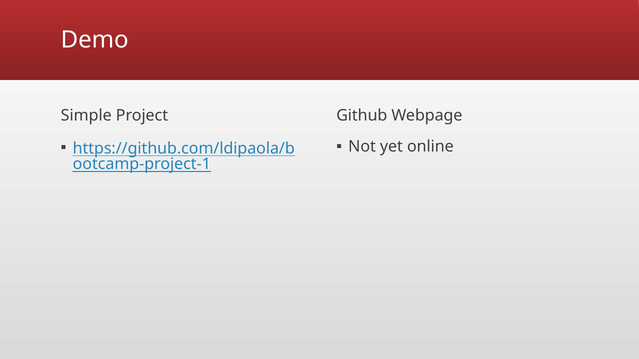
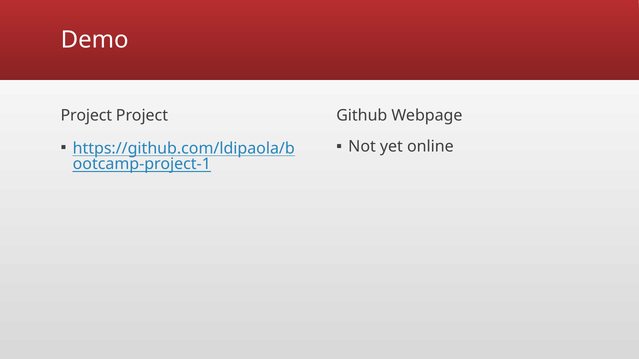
Simple at (86, 116): Simple -> Project
